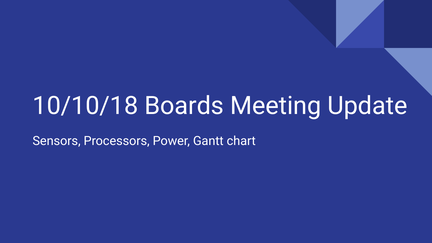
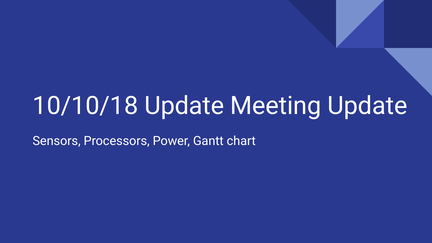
10/10/18 Boards: Boards -> Update
